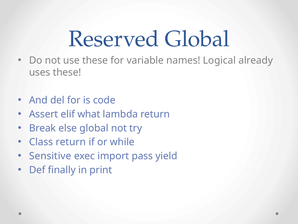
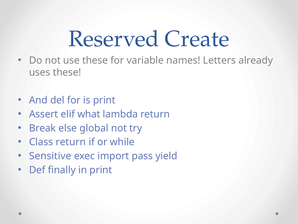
Reserved Global: Global -> Create
Logical: Logical -> Letters
is code: code -> print
